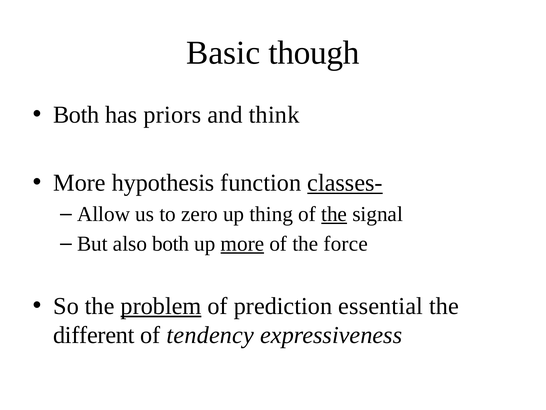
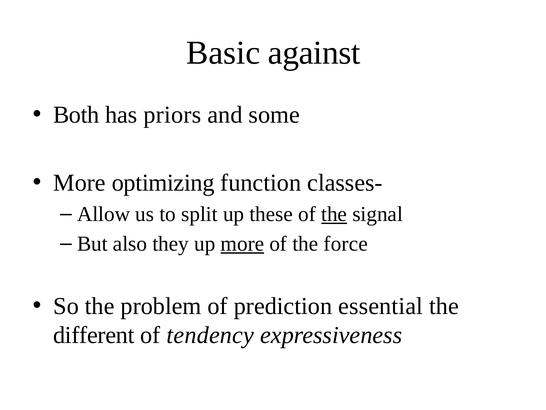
though: though -> against
think: think -> some
hypothesis: hypothesis -> optimizing
classes- underline: present -> none
zero: zero -> split
thing: thing -> these
also both: both -> they
problem underline: present -> none
